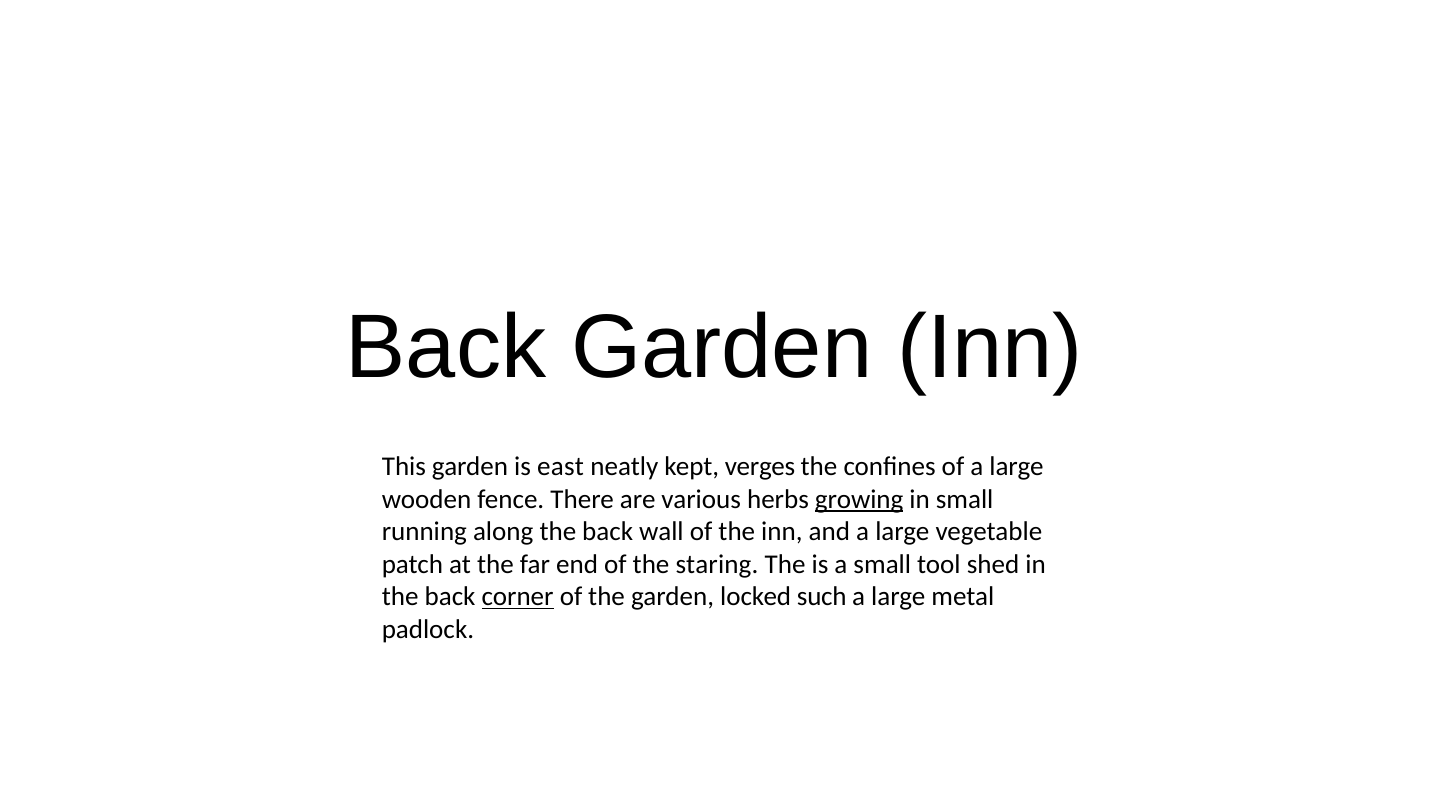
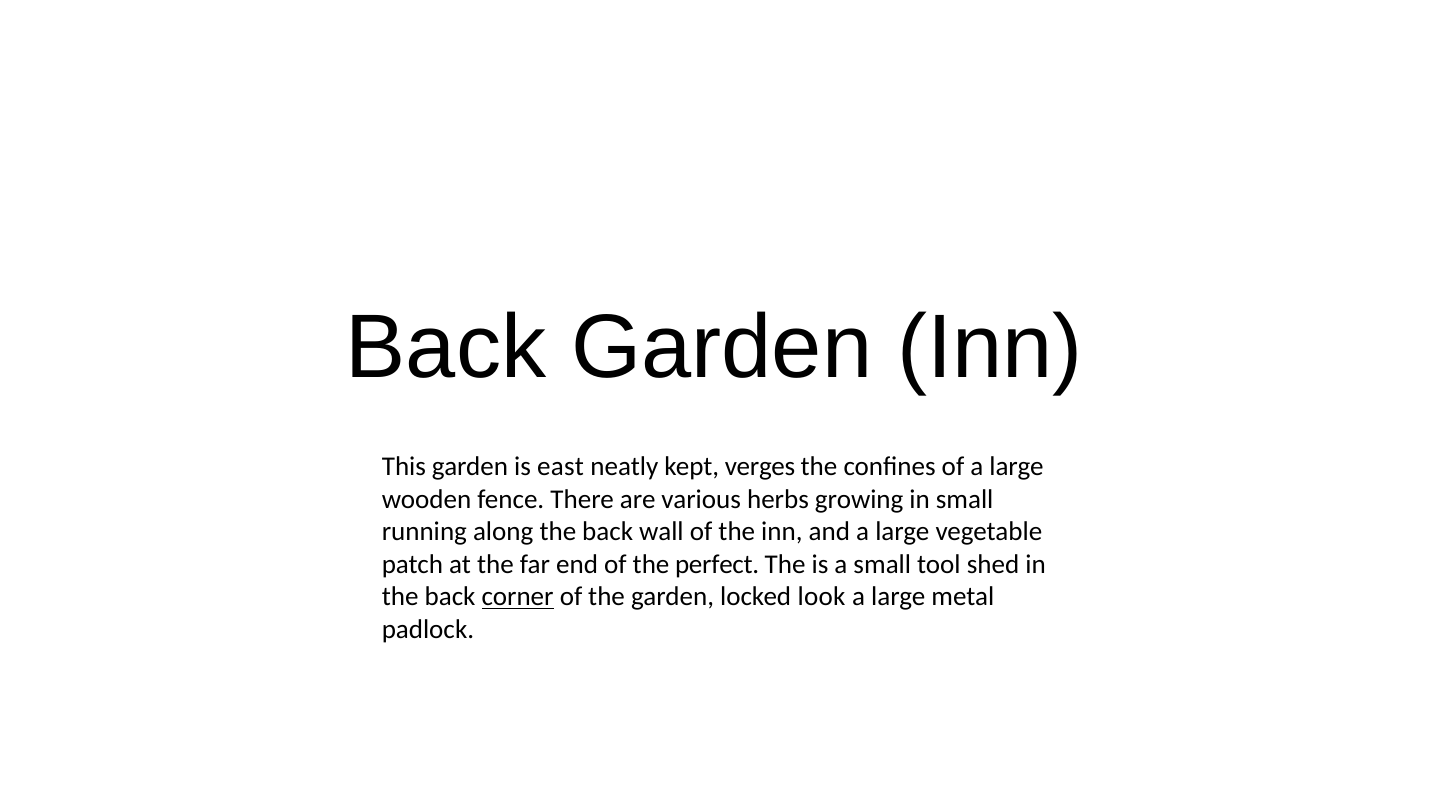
growing underline: present -> none
staring: staring -> perfect
such: such -> look
